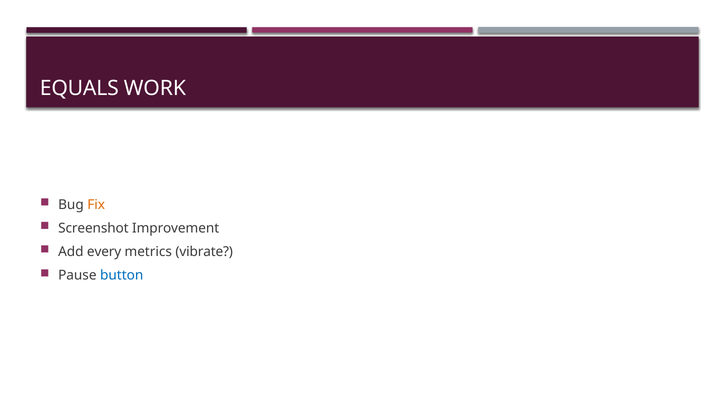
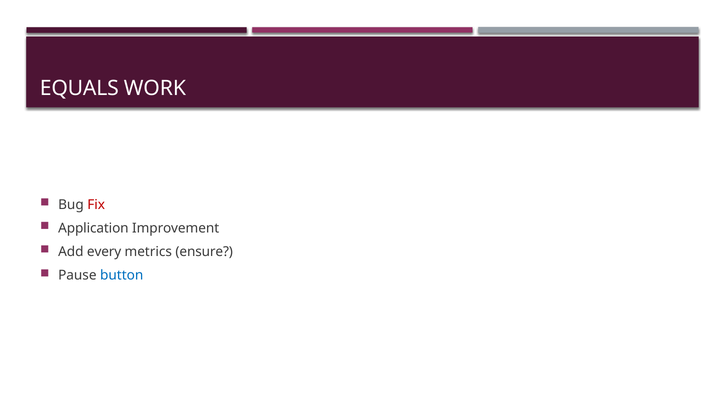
Fix colour: orange -> red
Screenshot: Screenshot -> Application
vibrate: vibrate -> ensure
